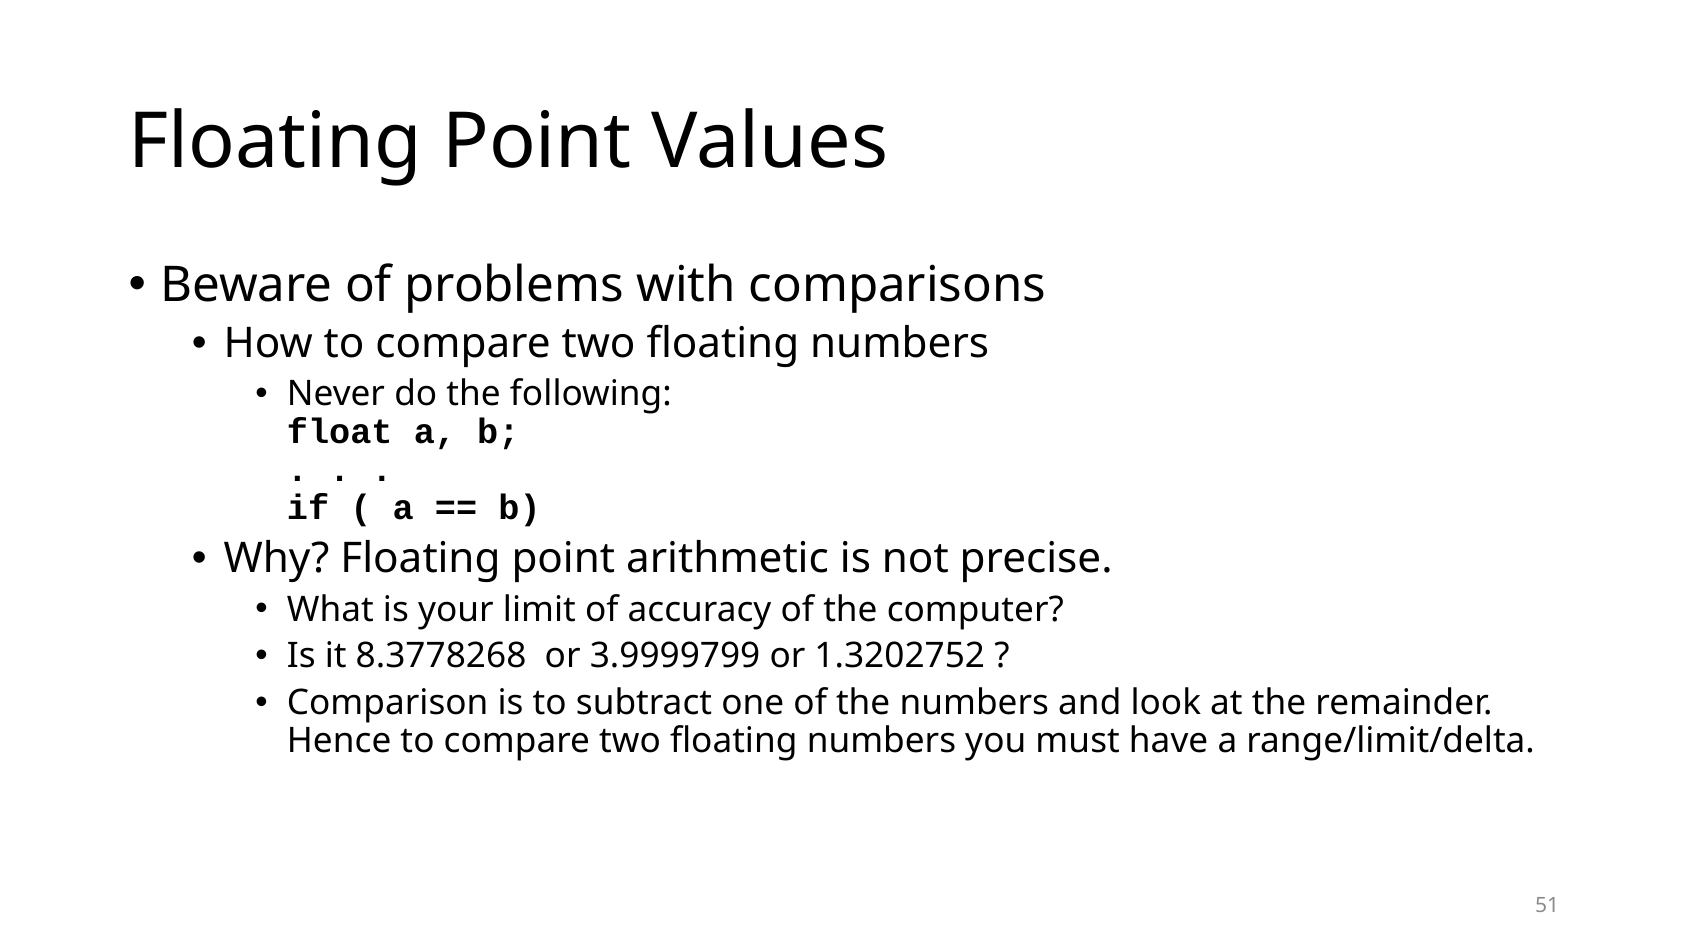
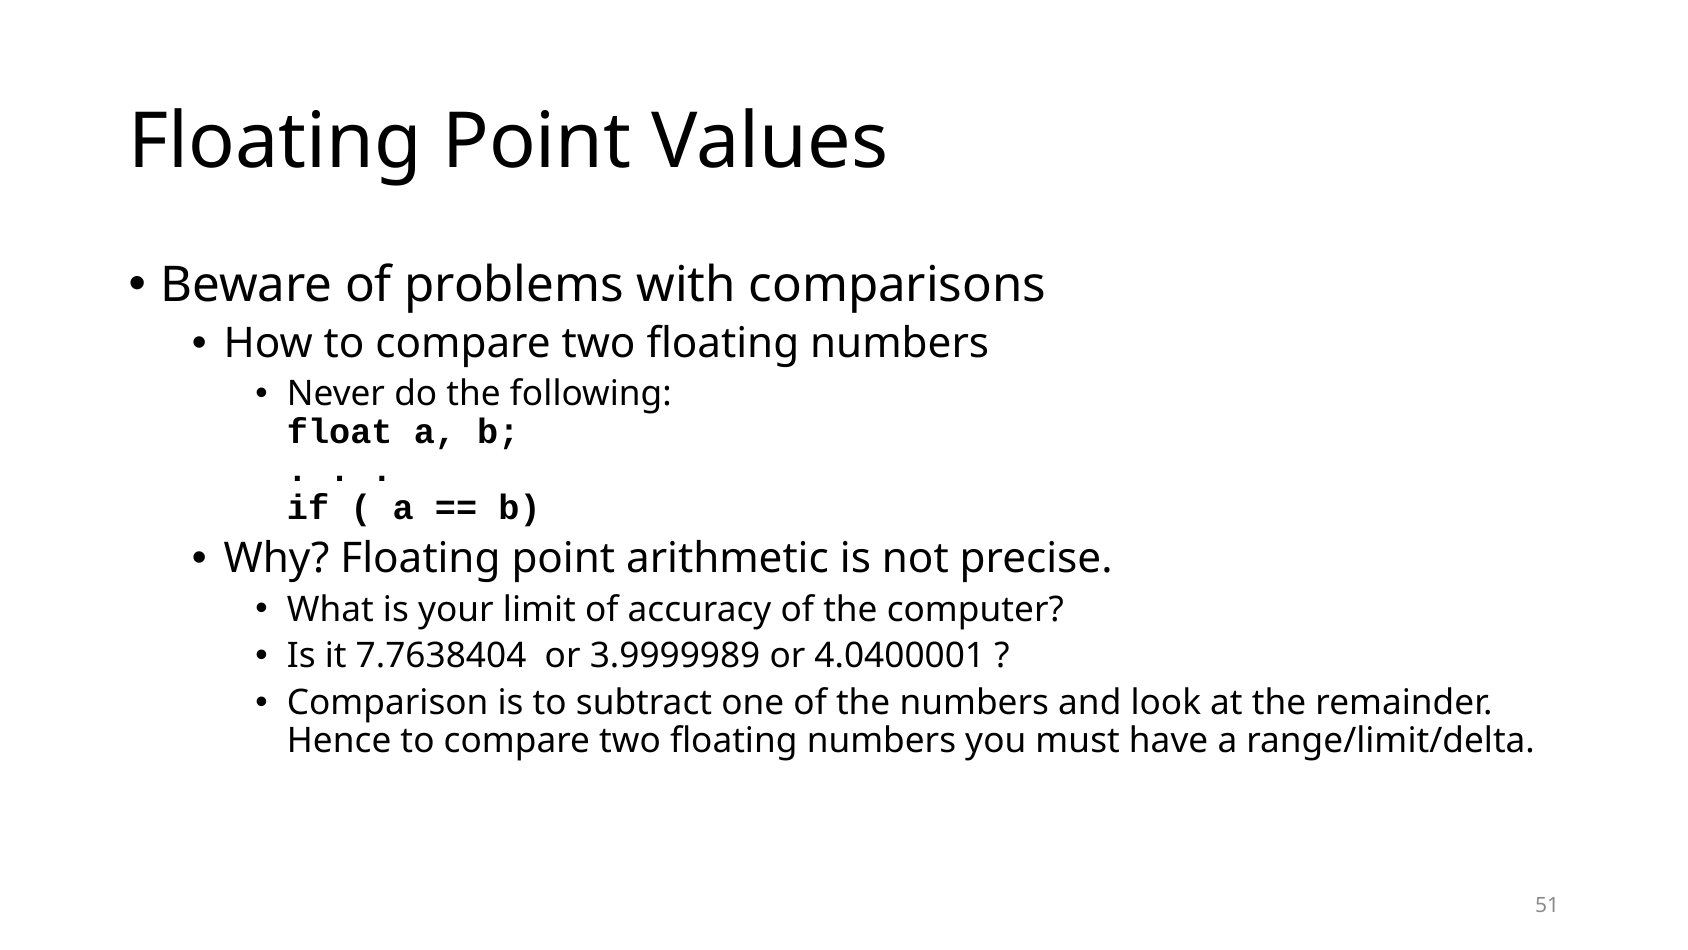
8.3778268: 8.3778268 -> 7.7638404
3.9999799: 3.9999799 -> 3.9999989
1.3202752: 1.3202752 -> 4.0400001
